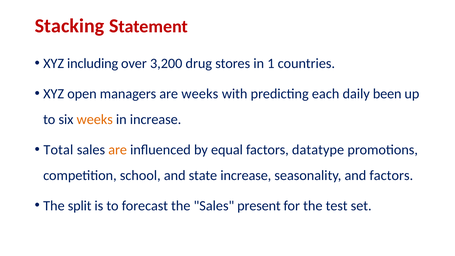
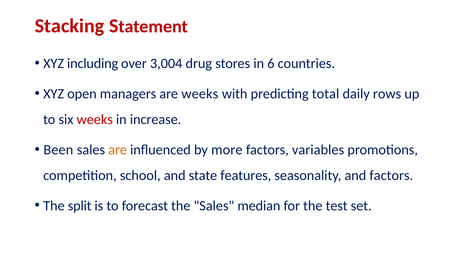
3,200: 3,200 -> 3,004
1: 1 -> 6
each: each -> total
been: been -> rows
weeks at (95, 119) colour: orange -> red
Total: Total -> Been
equal: equal -> more
datatype: datatype -> variables
state increase: increase -> features
present: present -> median
